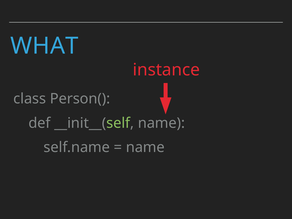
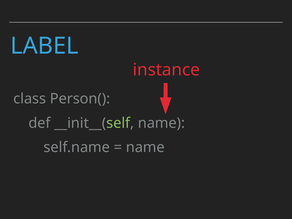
WHAT: WHAT -> LABEL
